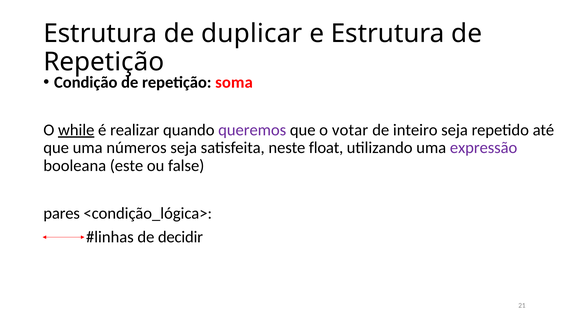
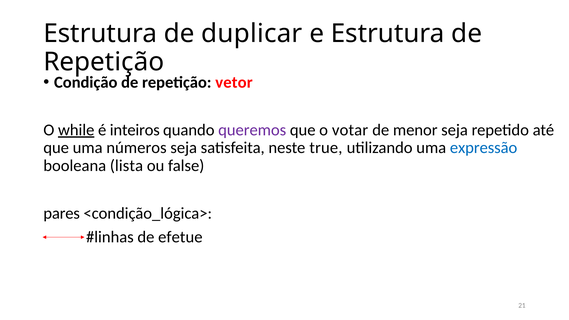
soma: soma -> vetor
realizar: realizar -> inteiros
inteiro: inteiro -> menor
float: float -> true
expressão colour: purple -> blue
este: este -> lista
decidir: decidir -> efetue
